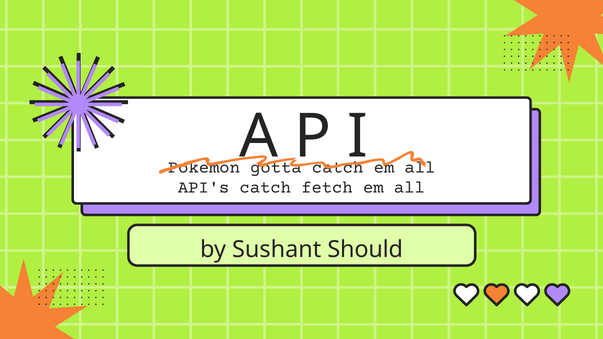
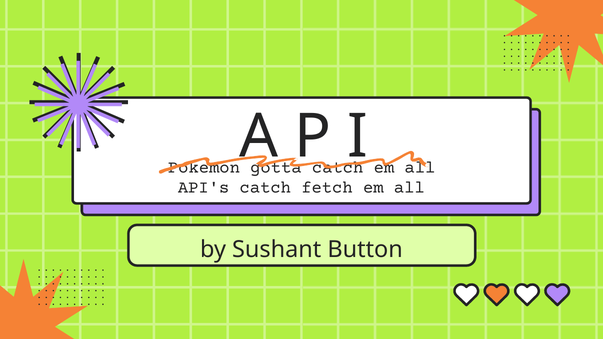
Should: Should -> Button
